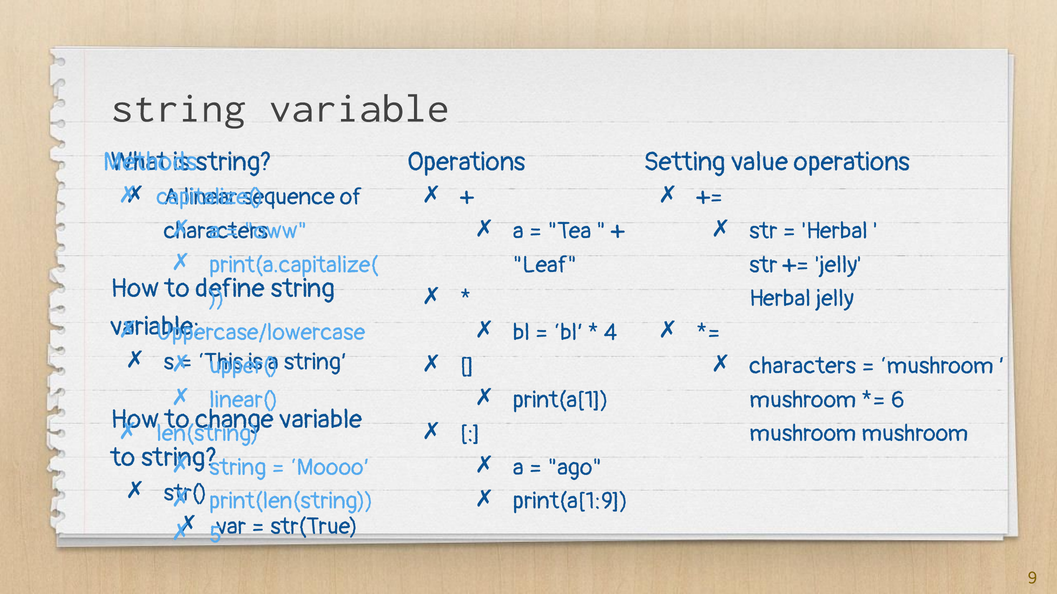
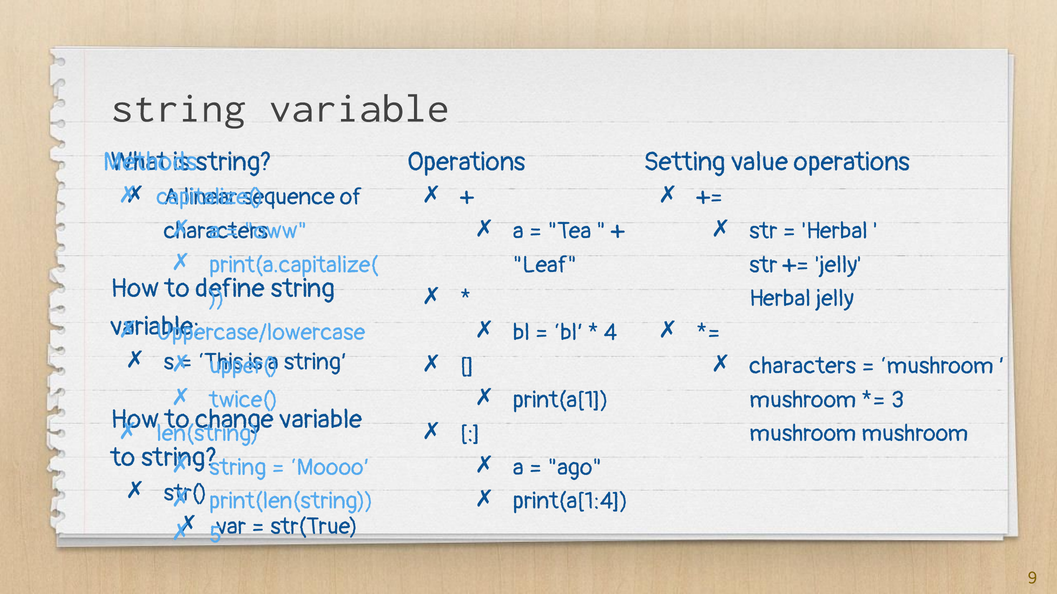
linear(: linear( -> twice(
6: 6 -> 3
print(a[1:9: print(a[1:9 -> print(a[1:4
